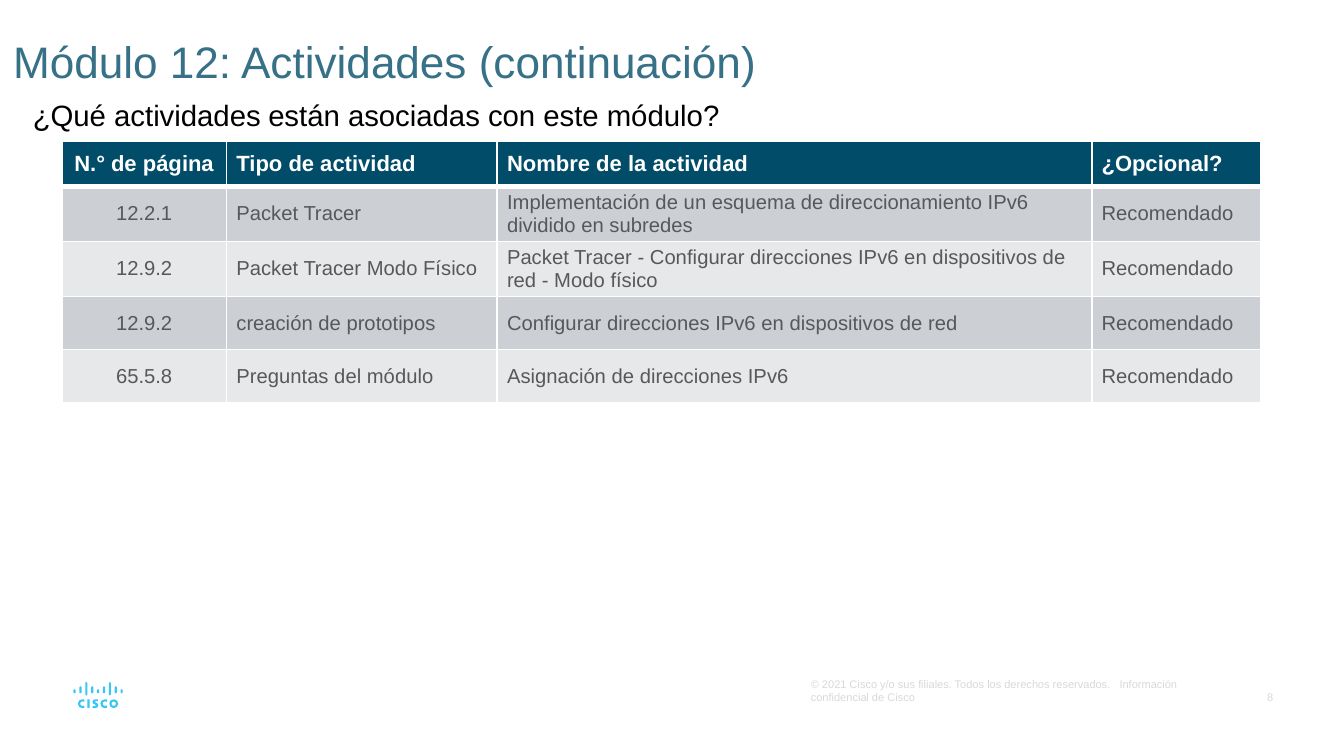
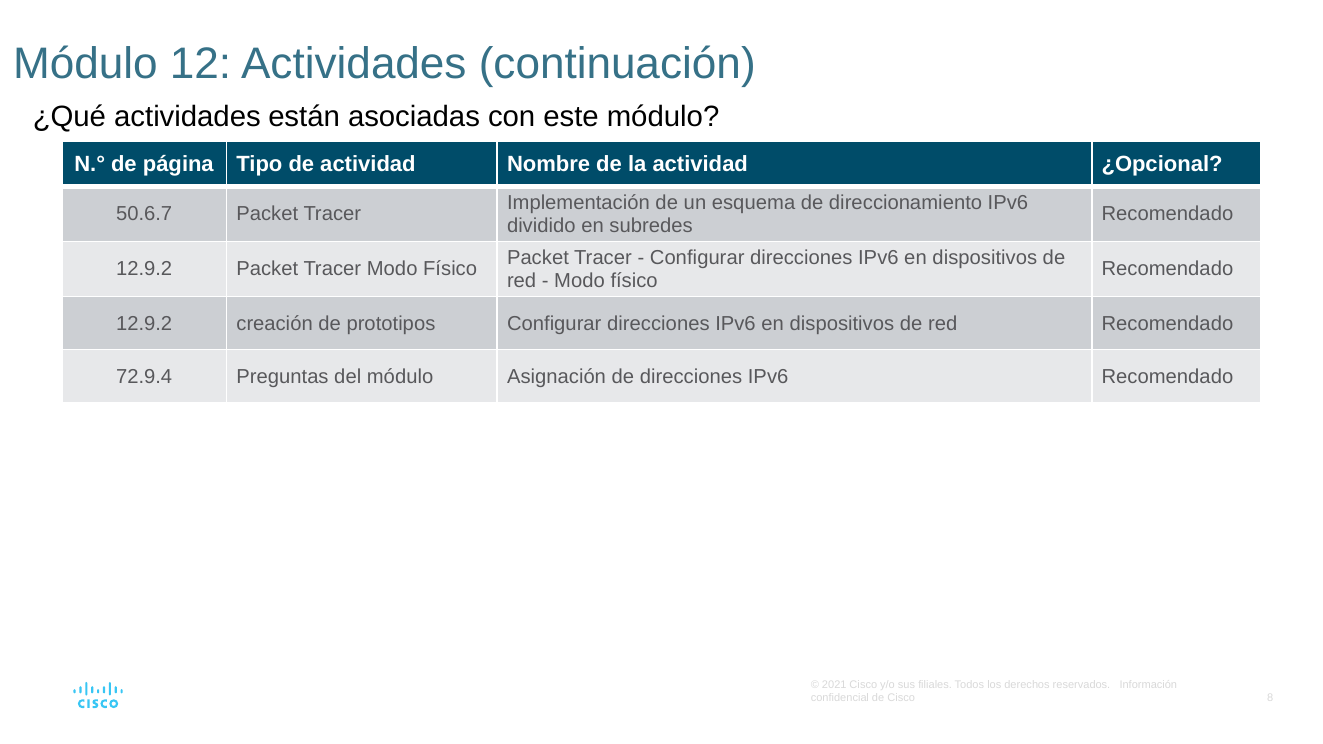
12.2.1: 12.2.1 -> 50.6.7
65.5.8: 65.5.8 -> 72.9.4
